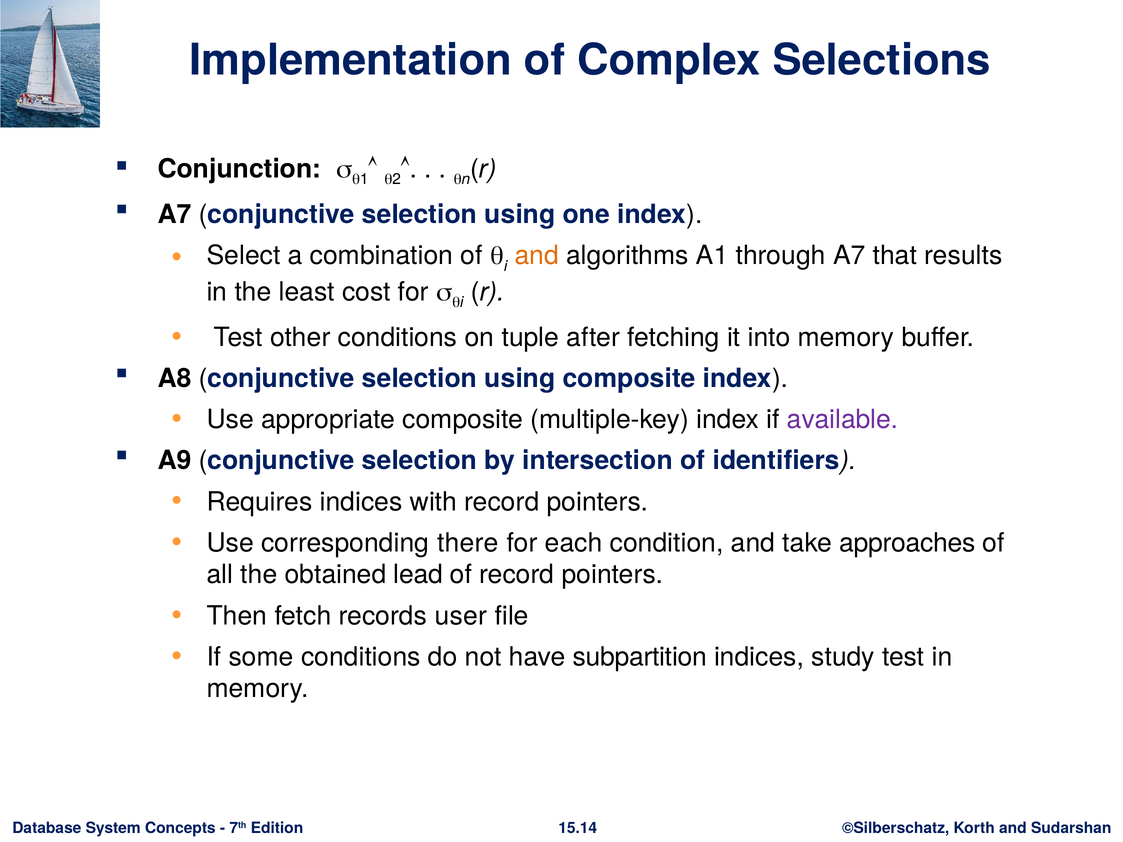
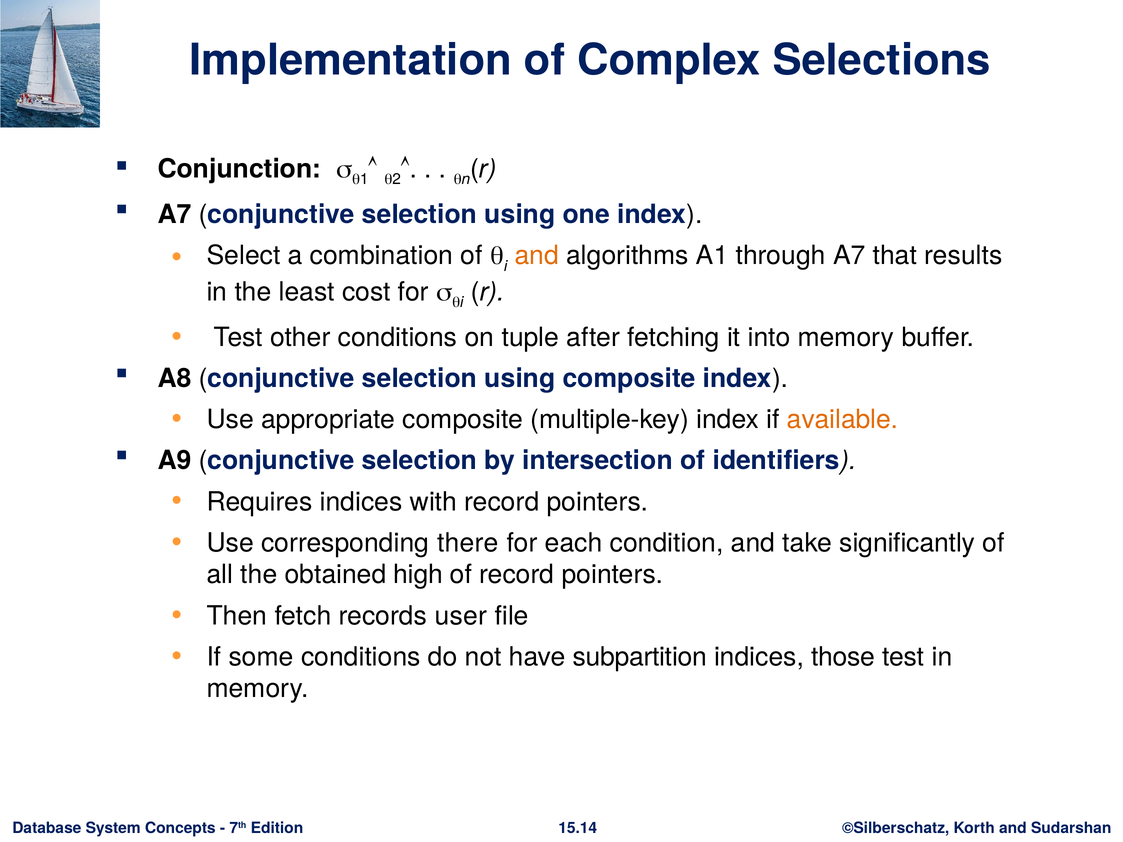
available colour: purple -> orange
approaches: approaches -> significantly
lead: lead -> high
study: study -> those
